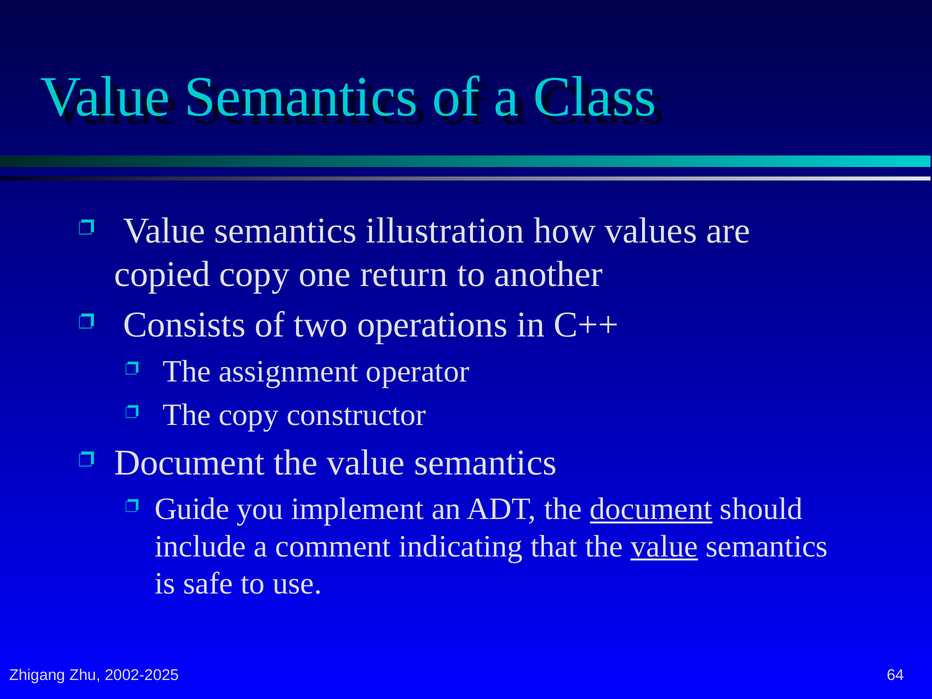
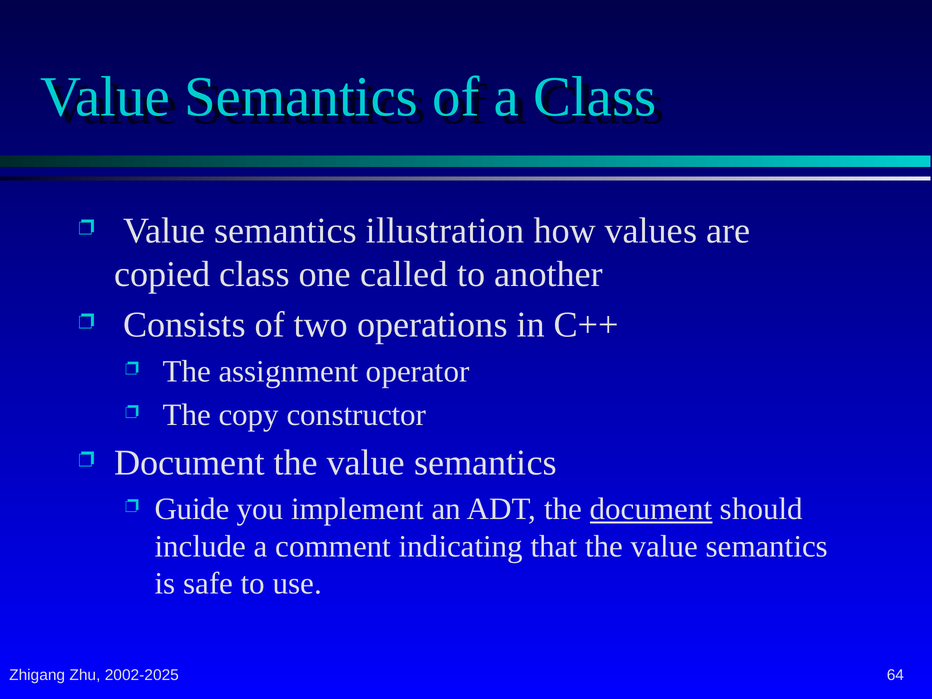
copied copy: copy -> class
return: return -> called
value at (664, 546) underline: present -> none
